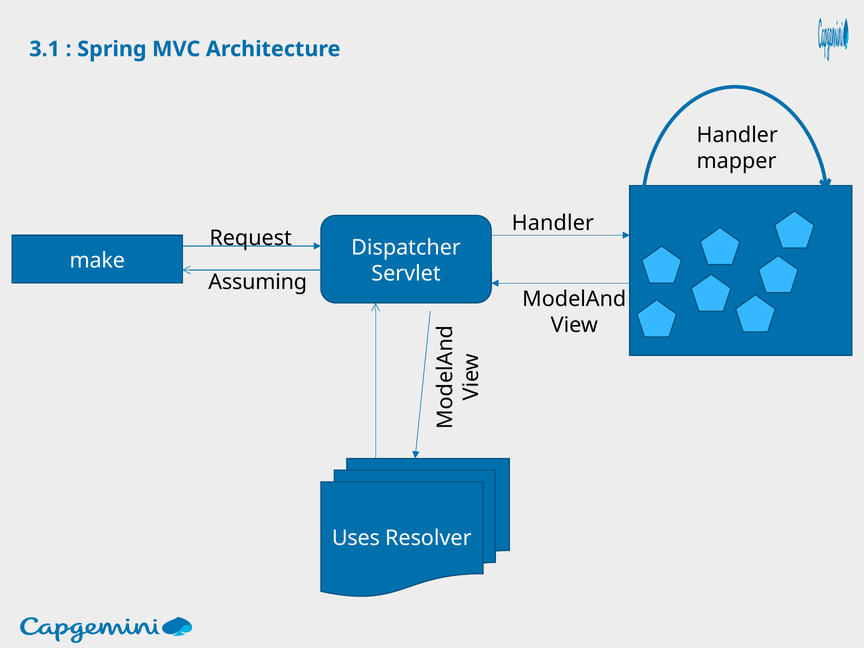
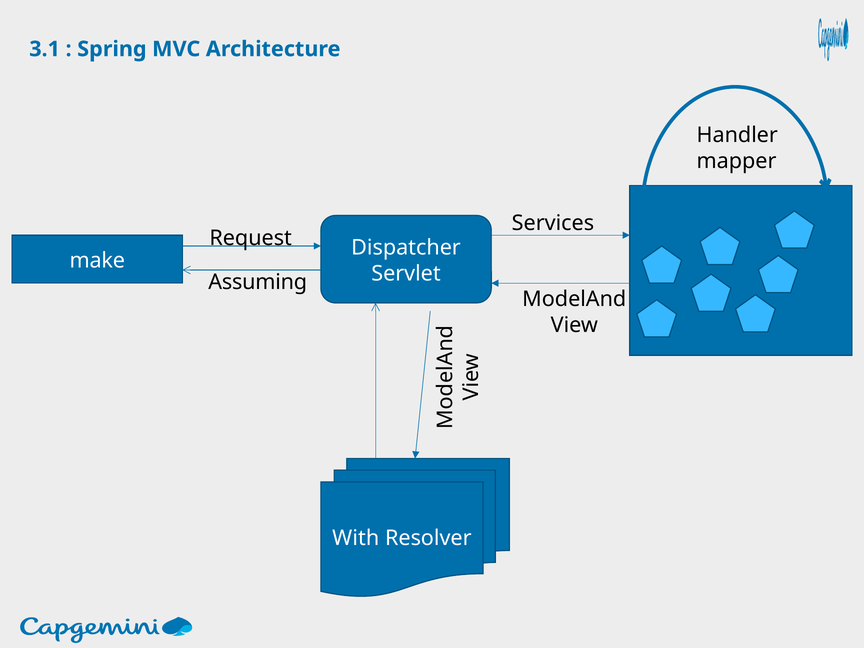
Handler at (553, 223): Handler -> Services
Uses: Uses -> With
